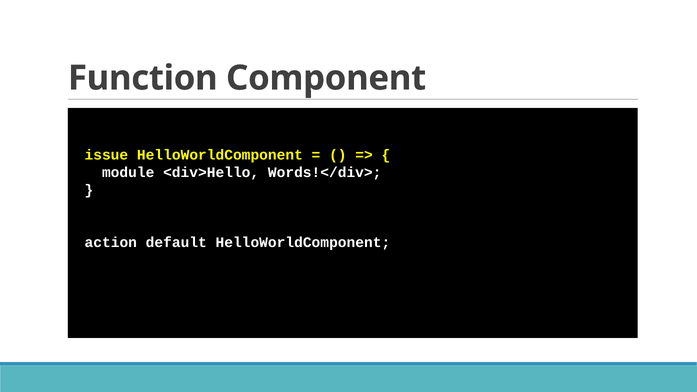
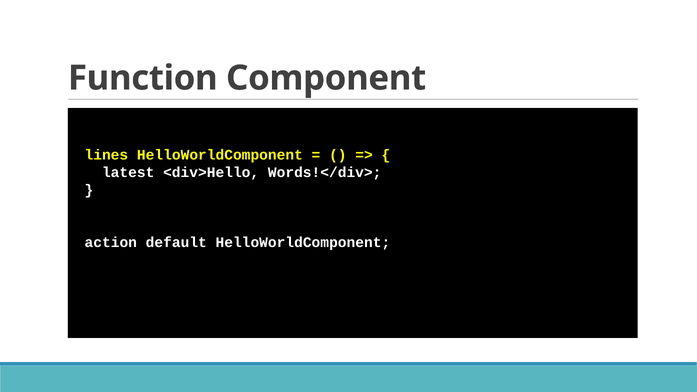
issue: issue -> lines
module: module -> latest
